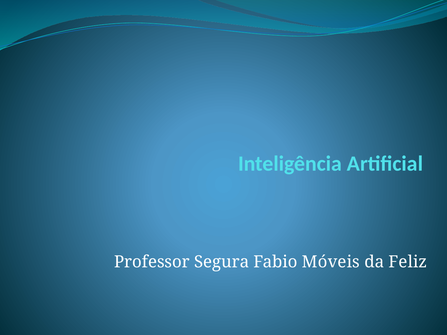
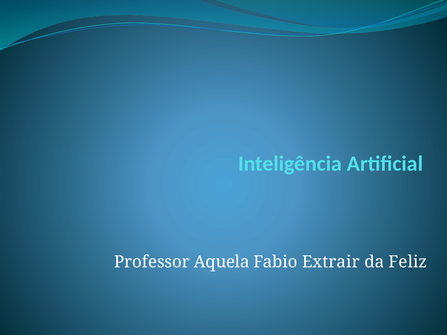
Segura: Segura -> Aquela
Móveis: Móveis -> Extrair
